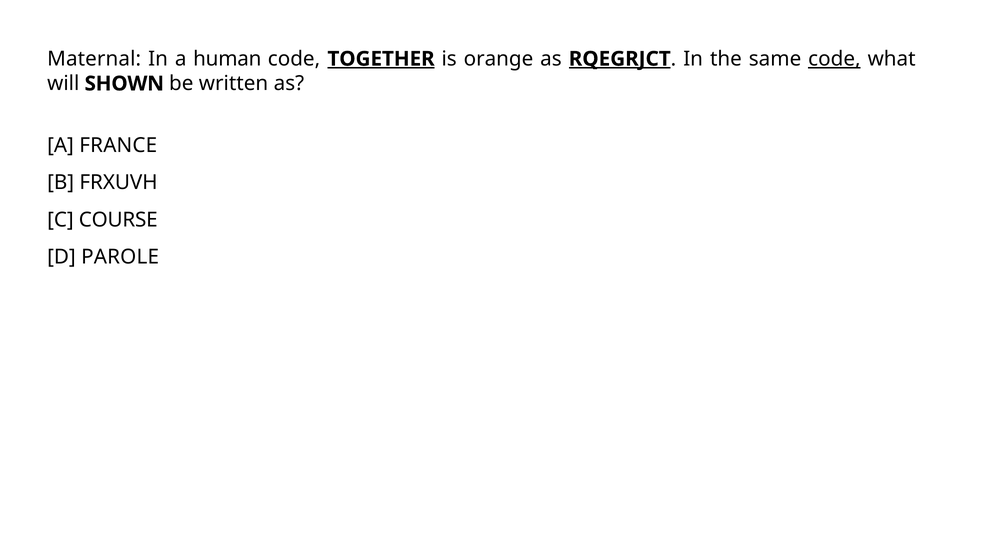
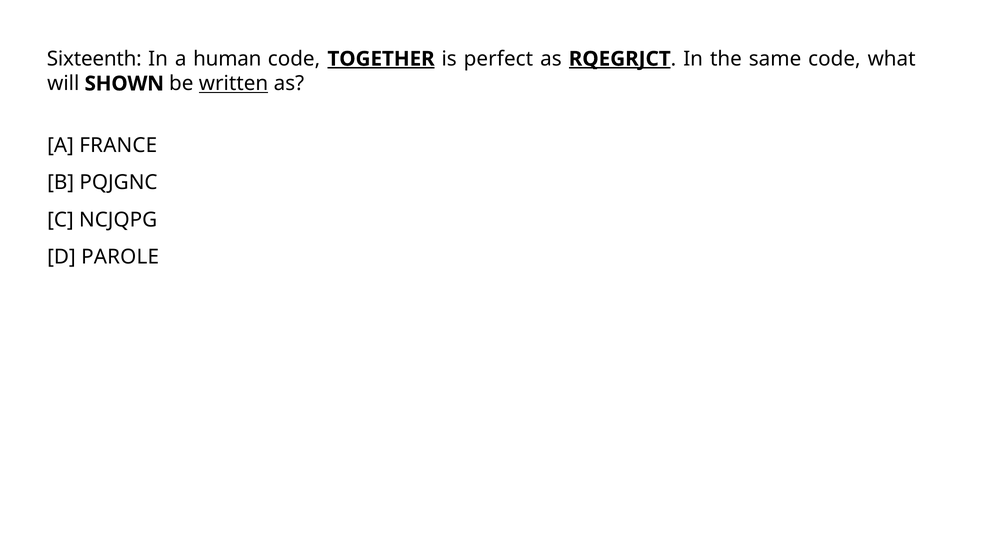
Maternal: Maternal -> Sixteenth
orange: orange -> perfect
code at (834, 59) underline: present -> none
written underline: none -> present
FRXUVH: FRXUVH -> PQJGNC
COURSE: COURSE -> NCJQPG
